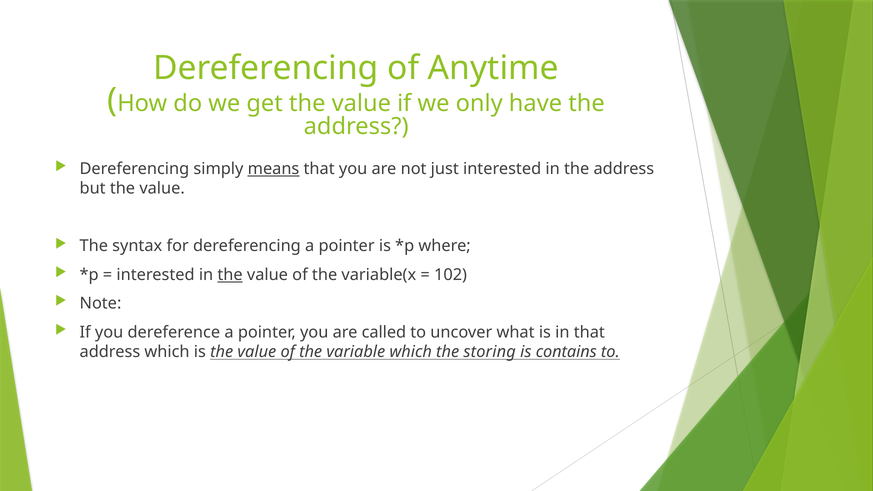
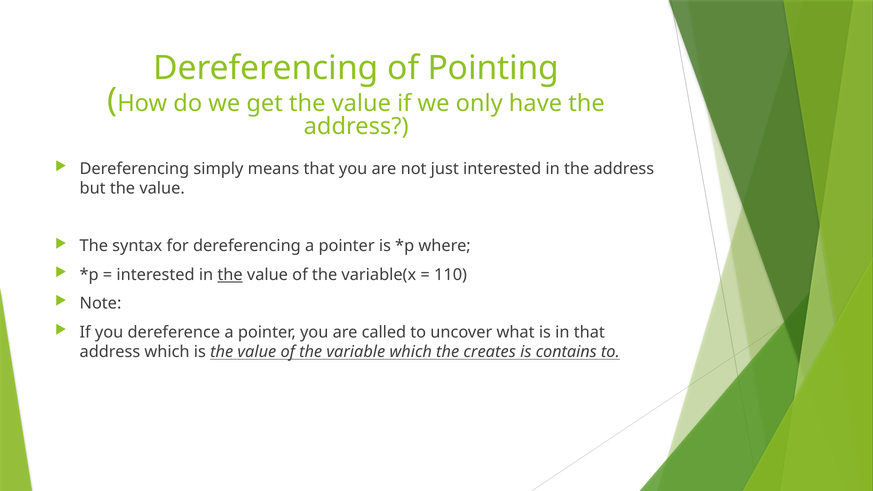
Anytime: Anytime -> Pointing
means underline: present -> none
102: 102 -> 110
storing: storing -> creates
